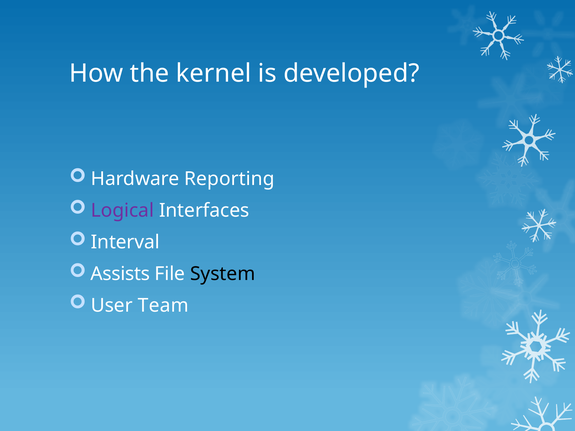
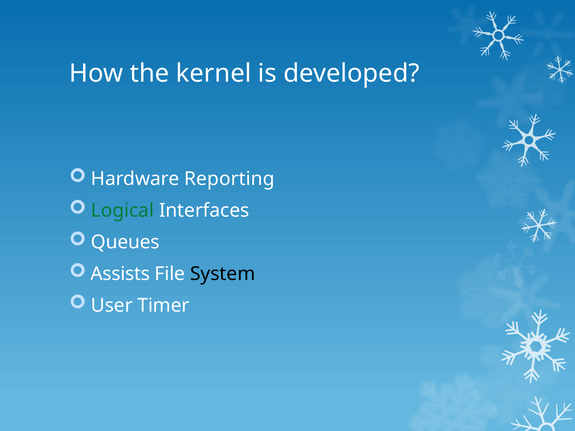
Logical colour: purple -> green
Interval: Interval -> Queues
Team: Team -> Timer
